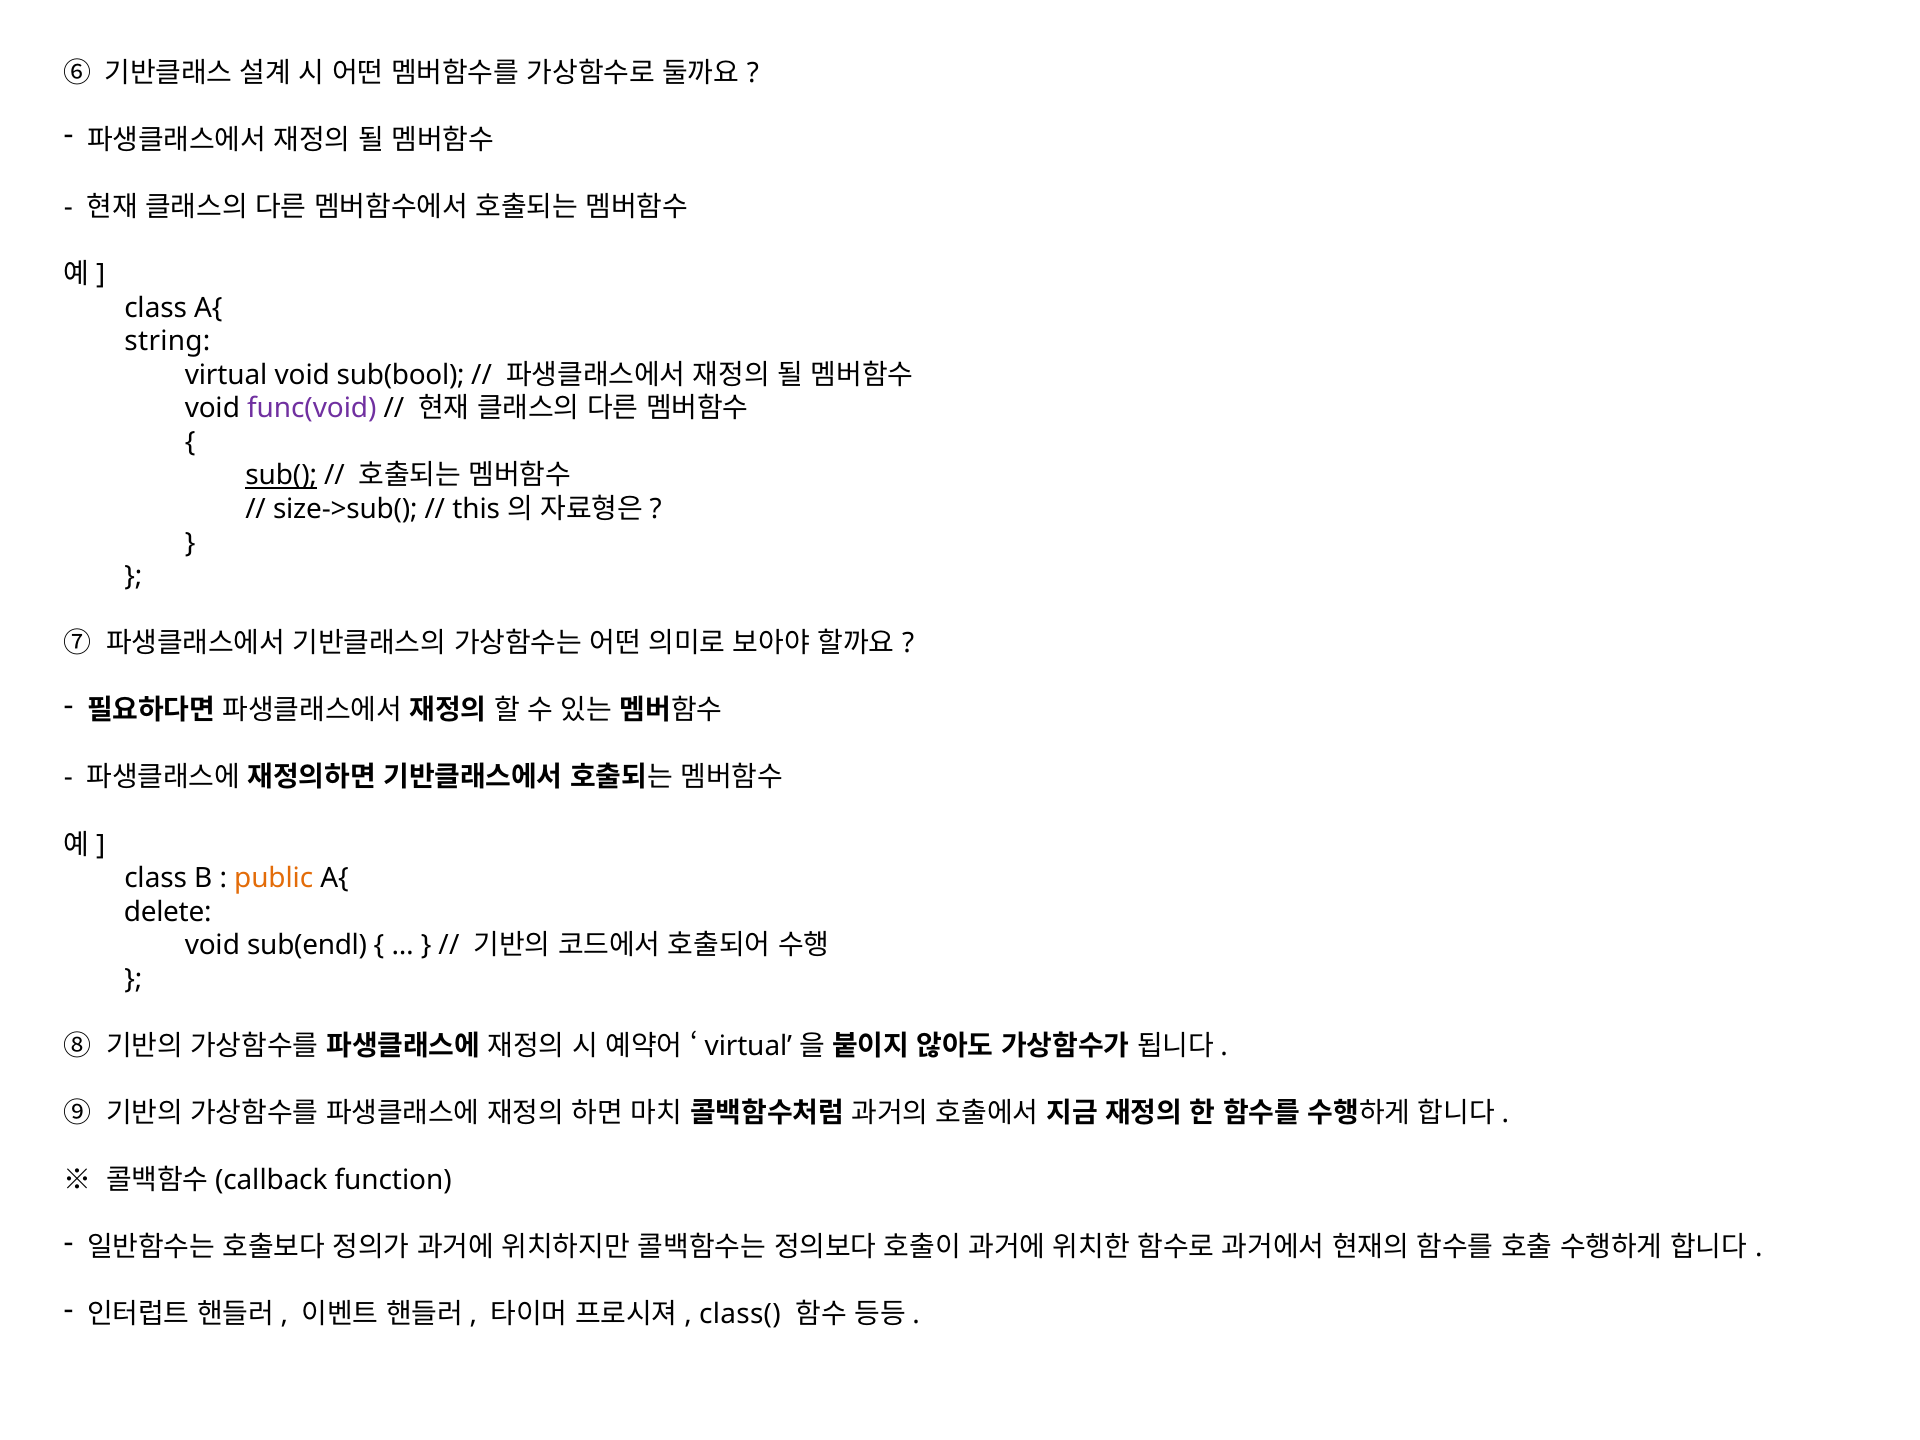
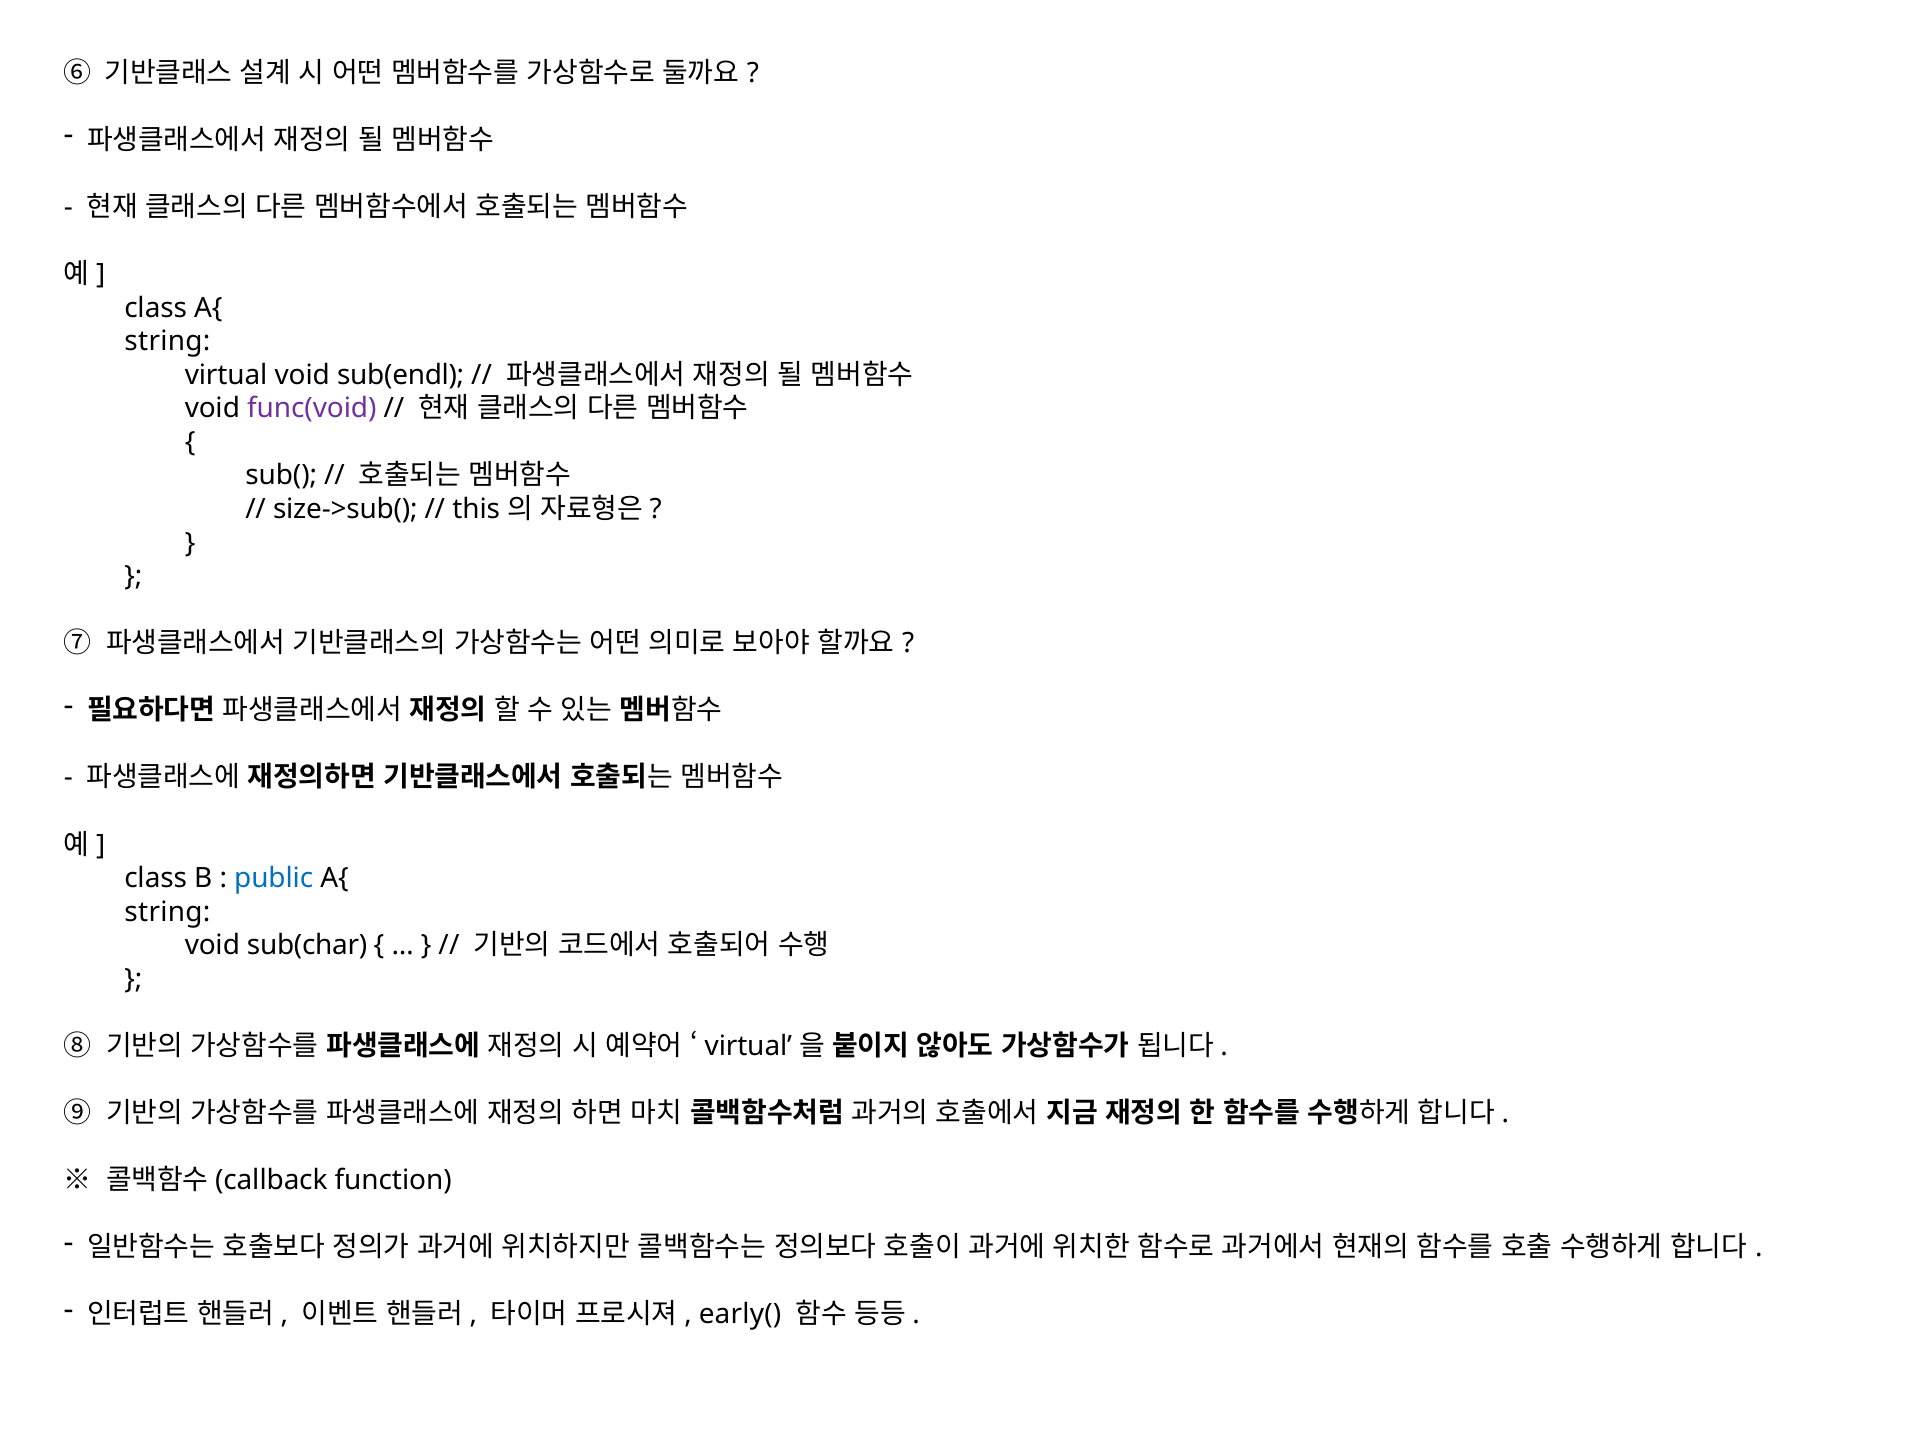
sub(bool: sub(bool -> sub(endl
sub( underline: present -> none
public colour: orange -> blue
delete at (168, 912): delete -> string
sub(endl: sub(endl -> sub(char
class(: class( -> early(
